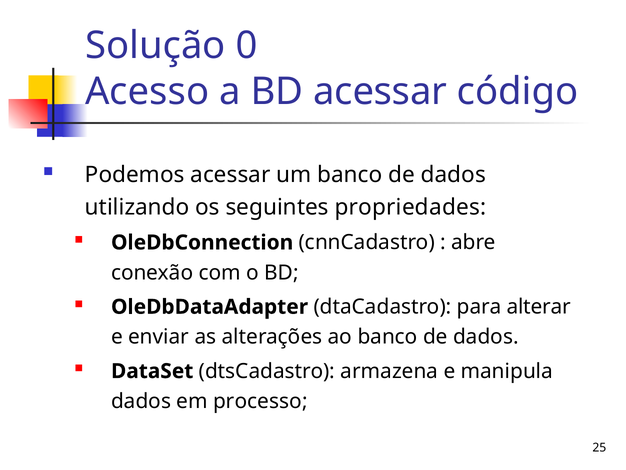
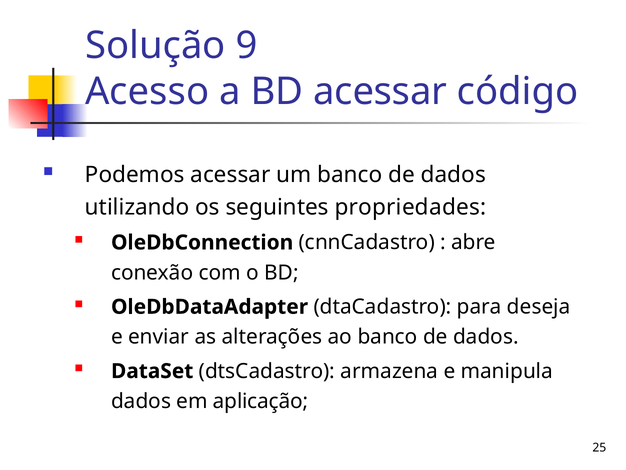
0: 0 -> 9
alterar: alterar -> deseja
processo: processo -> aplicação
